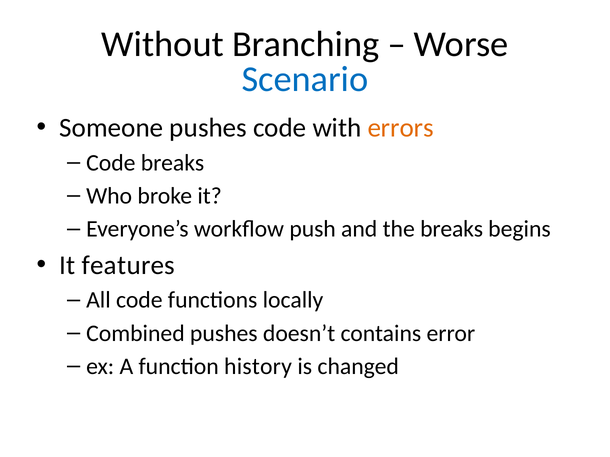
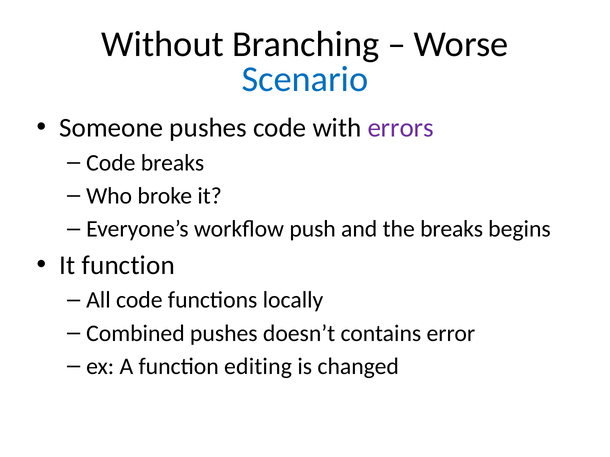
errors colour: orange -> purple
It features: features -> function
history: history -> editing
